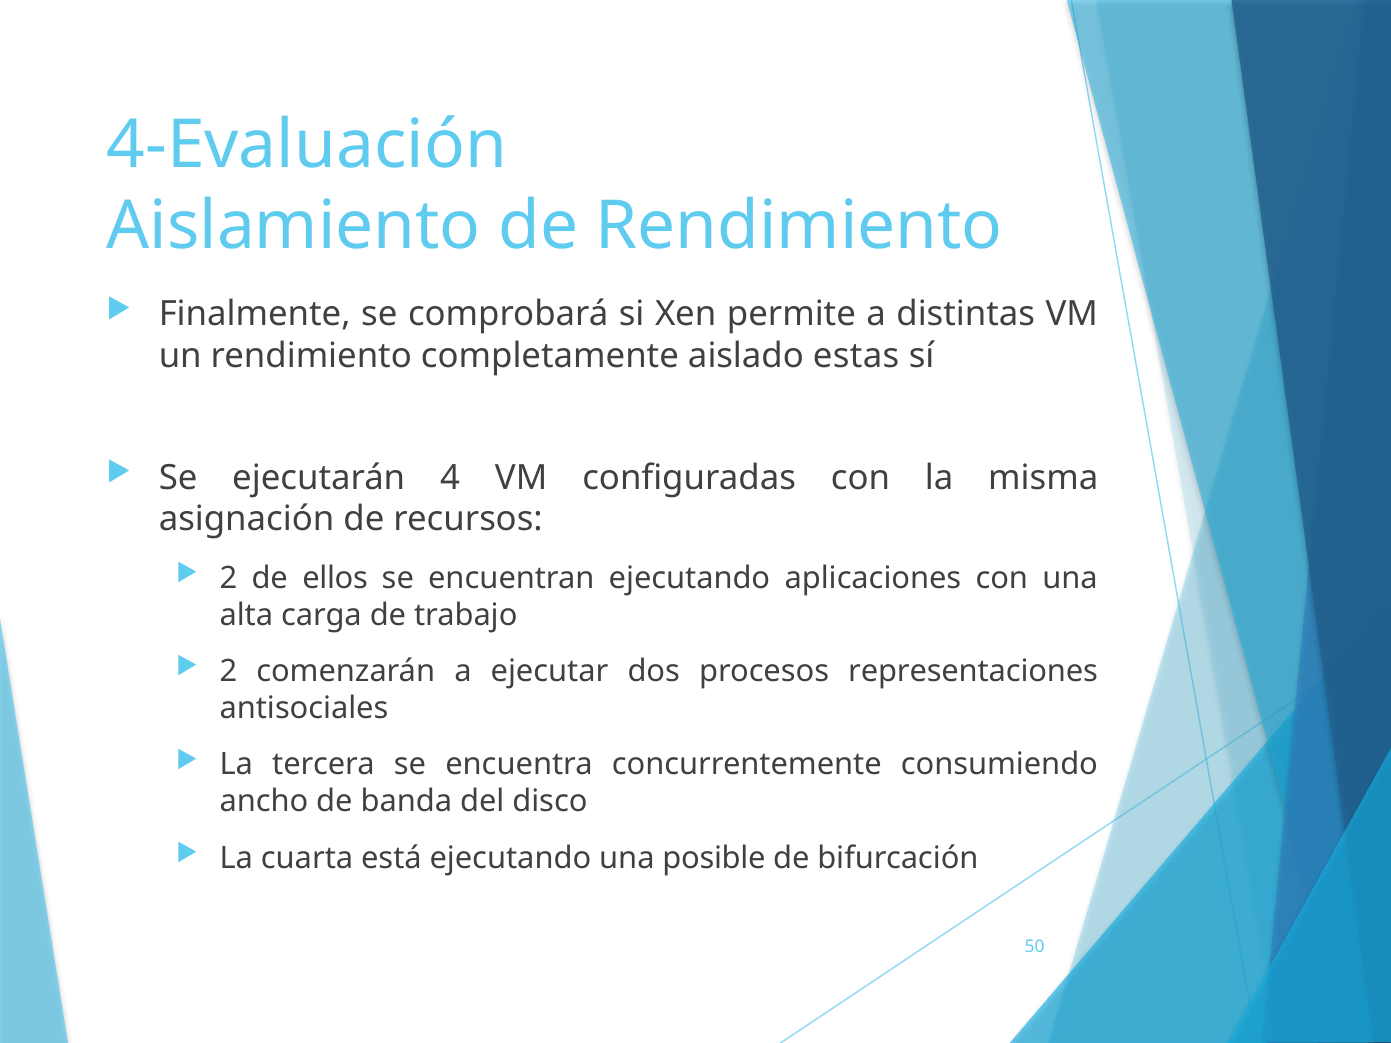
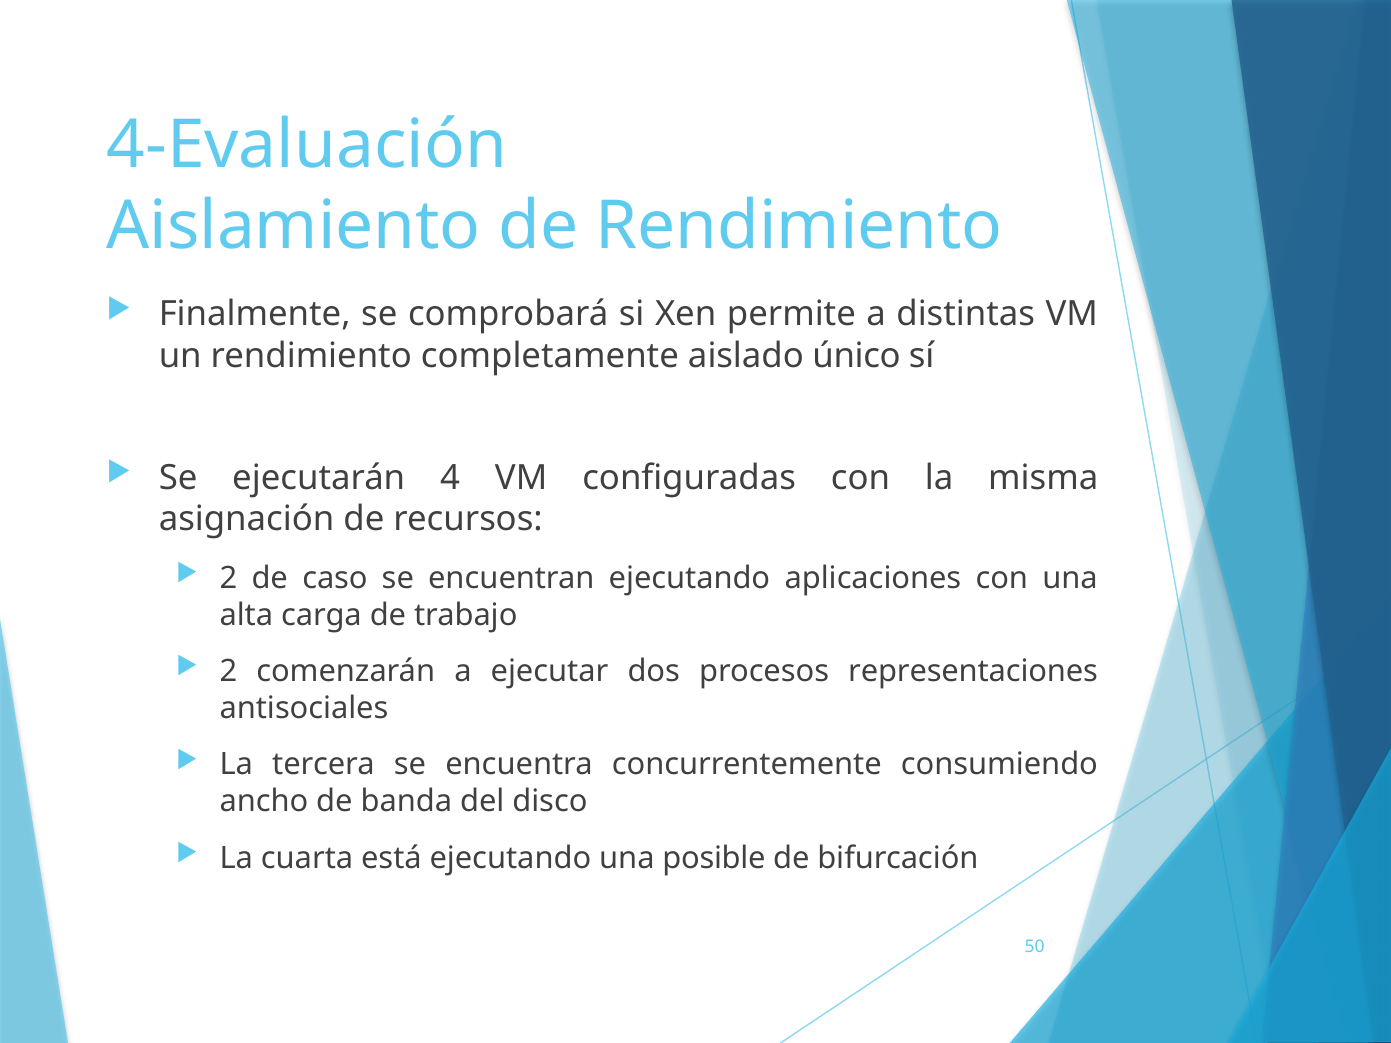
estas: estas -> único
ellos: ellos -> caso
